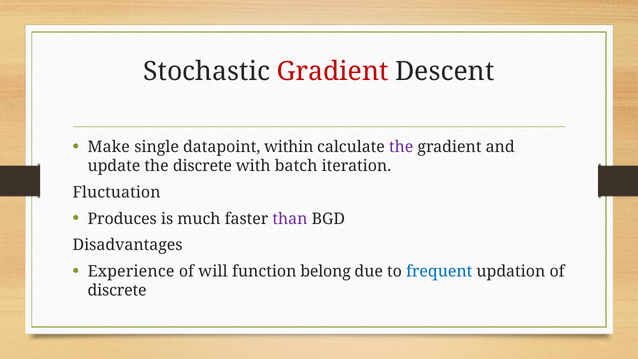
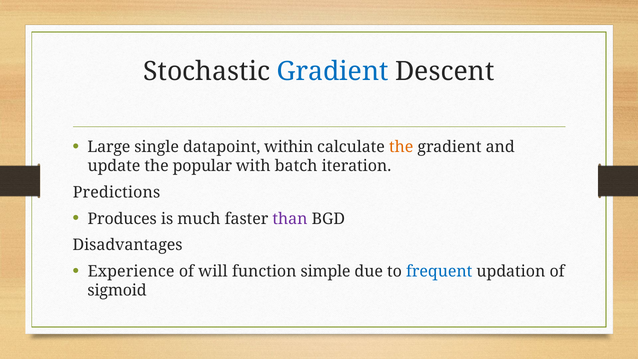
Gradient at (333, 72) colour: red -> blue
Make: Make -> Large
the at (401, 147) colour: purple -> orange
the discrete: discrete -> popular
Fluctuation: Fluctuation -> Predictions
belong: belong -> simple
discrete at (117, 290): discrete -> sigmoid
